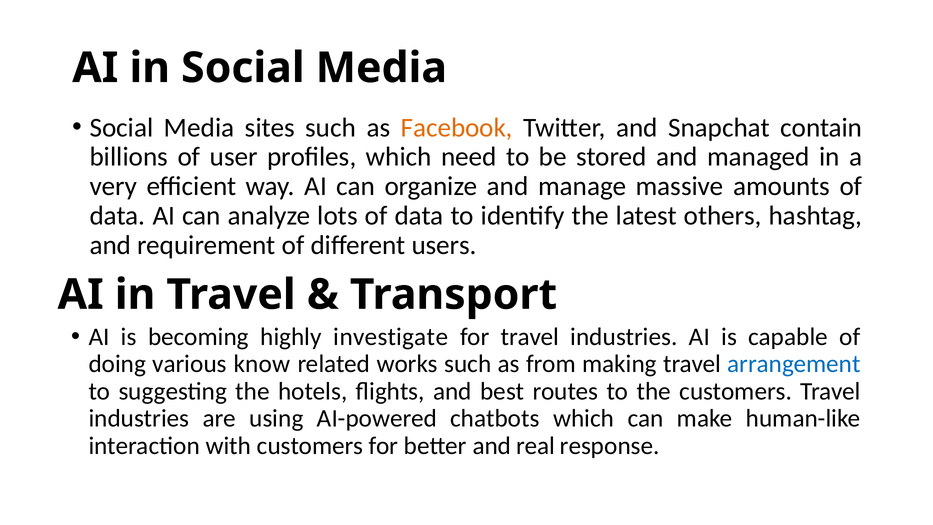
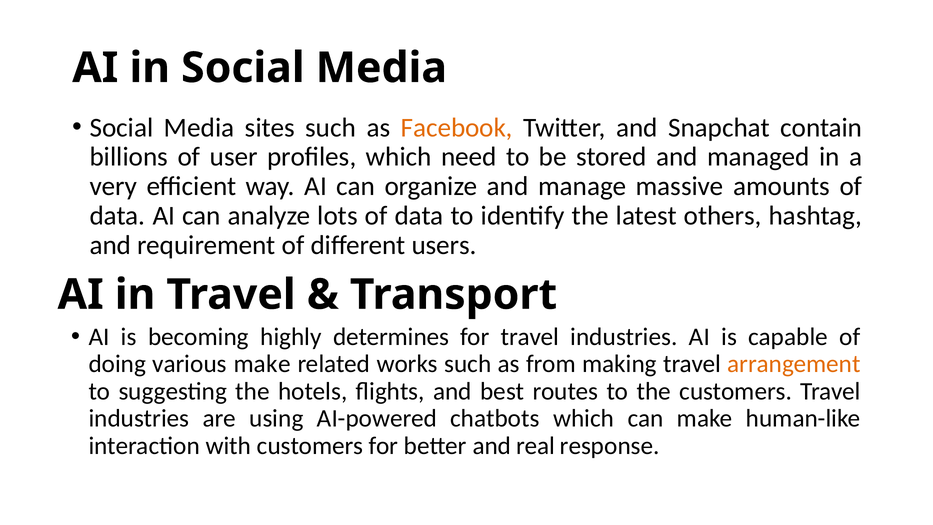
investigate: investigate -> determines
various know: know -> make
arrangement colour: blue -> orange
